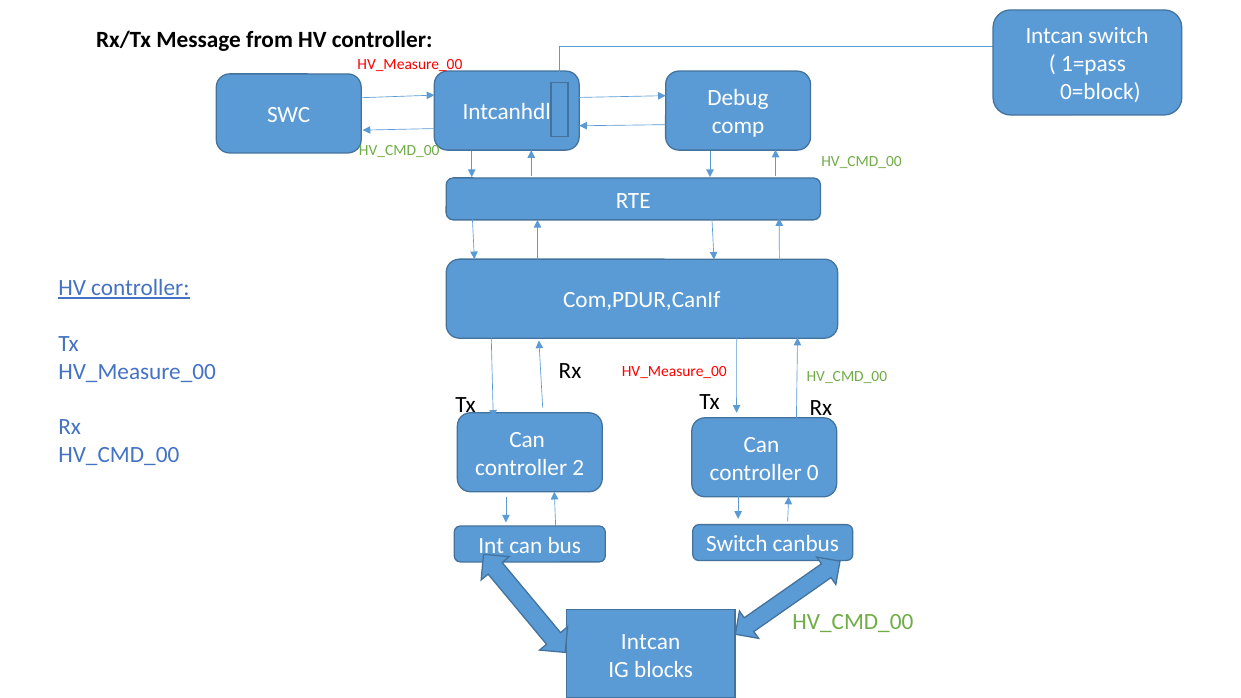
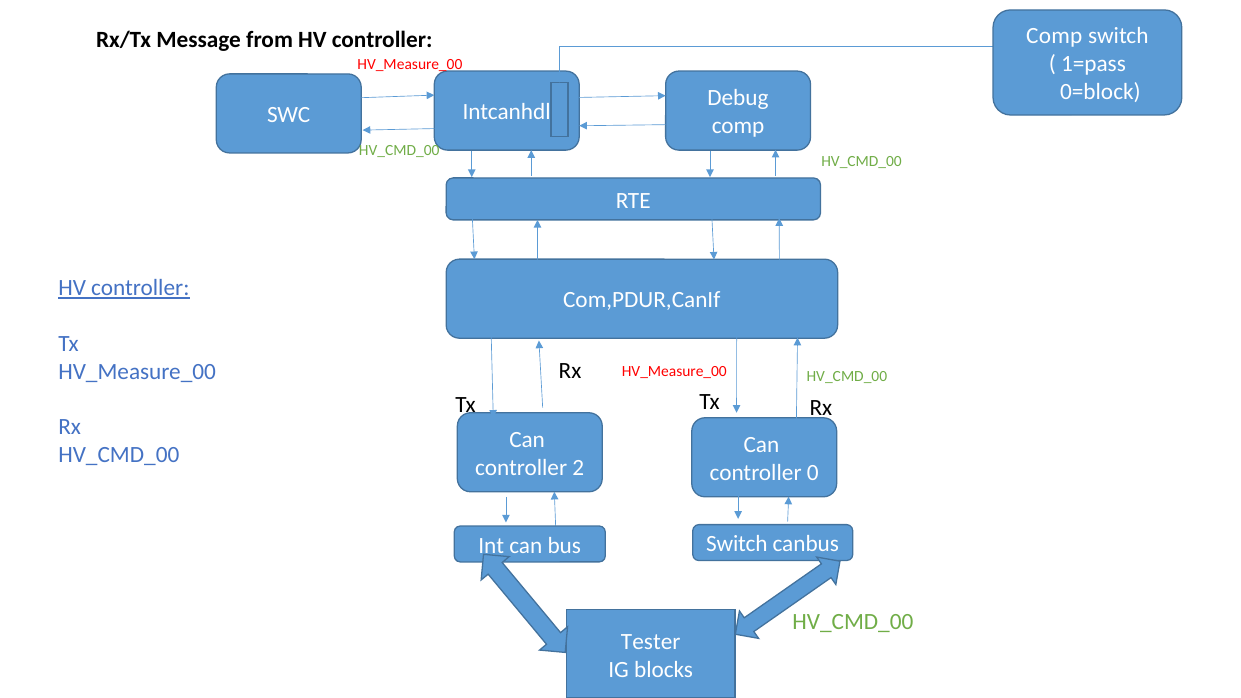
Intcan at (1055, 36): Intcan -> Comp
Intcan at (651, 642): Intcan -> Tester
